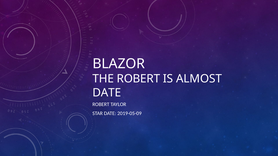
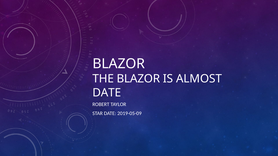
THE ROBERT: ROBERT -> BLAZOR
